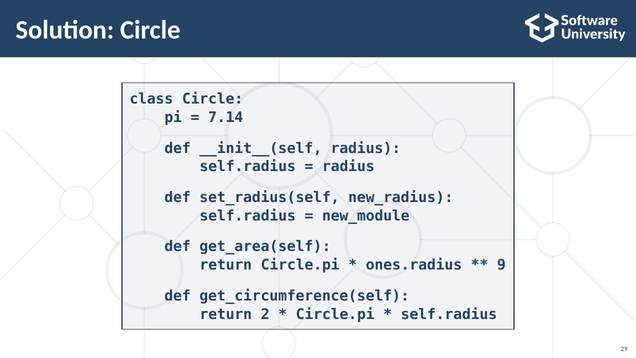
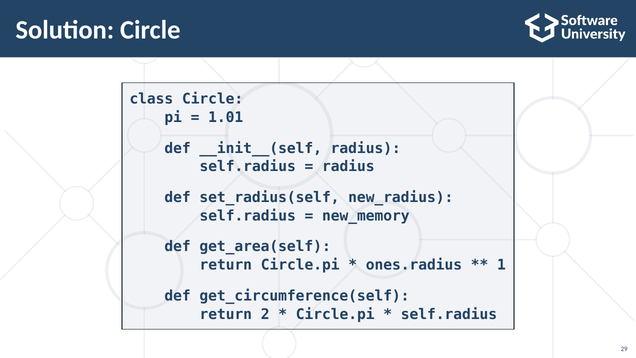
7.14: 7.14 -> 1.01
new_module: new_module -> new_memory
9: 9 -> 1
